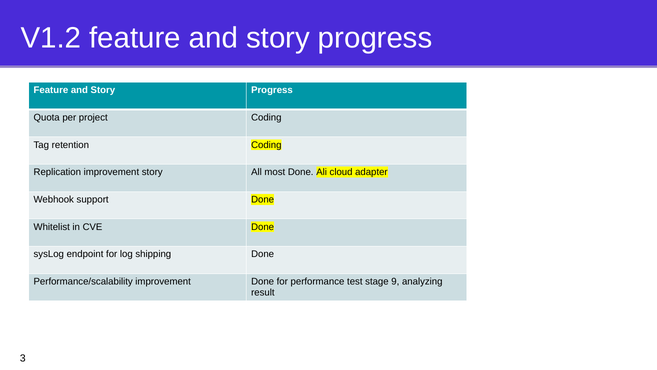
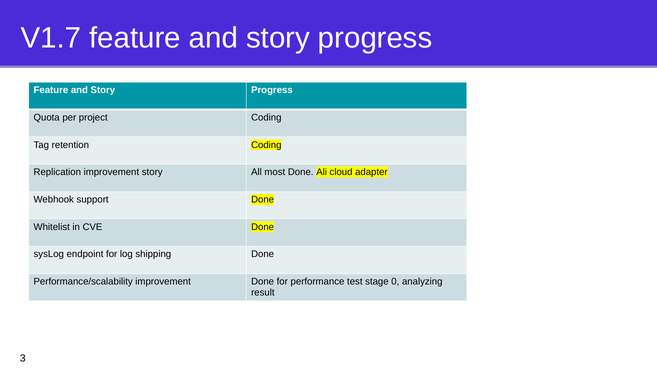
V1.2: V1.2 -> V1.7
9: 9 -> 0
